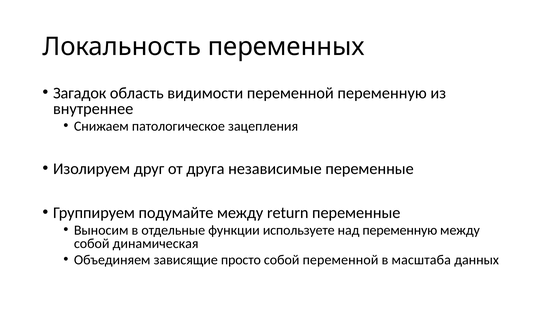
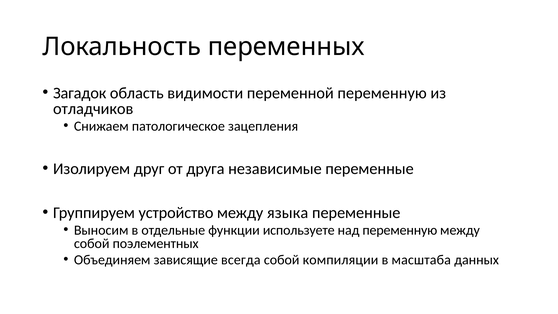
внутреннее: внутреннее -> отладчиков
подумайте: подумайте -> устройство
return: return -> языка
динамическая: динамическая -> поэлементных
просто: просто -> всегда
собой переменной: переменной -> компиляции
